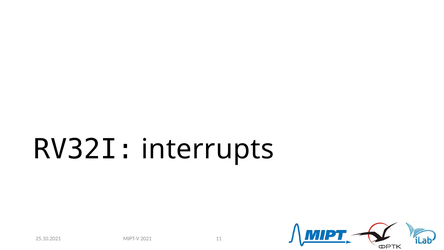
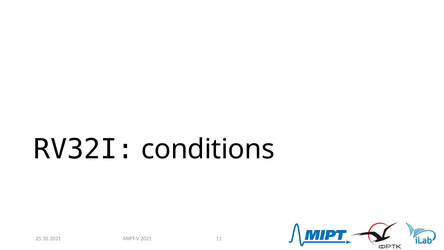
interrupts: interrupts -> conditions
